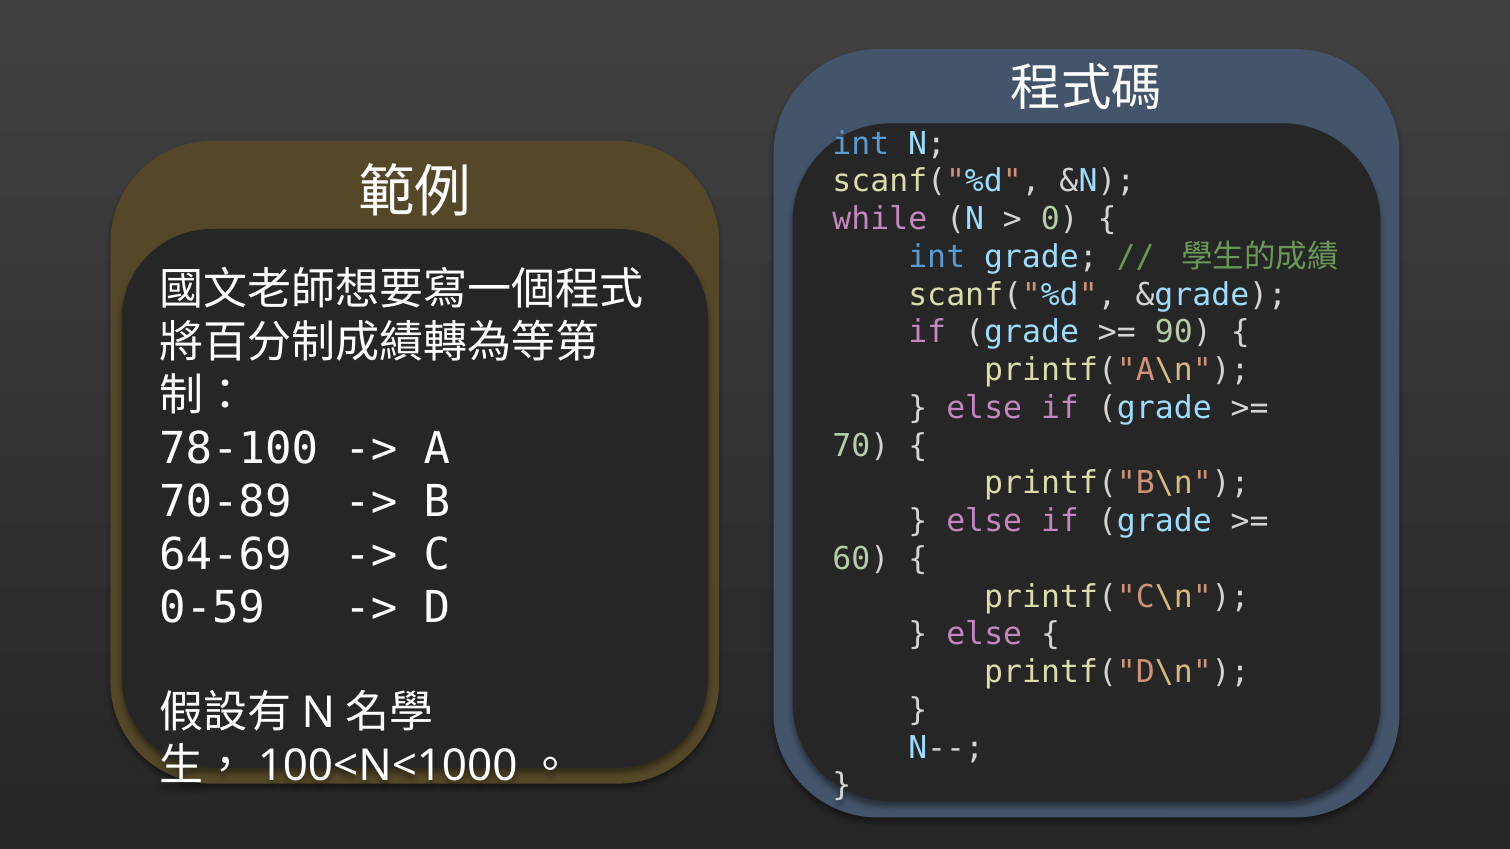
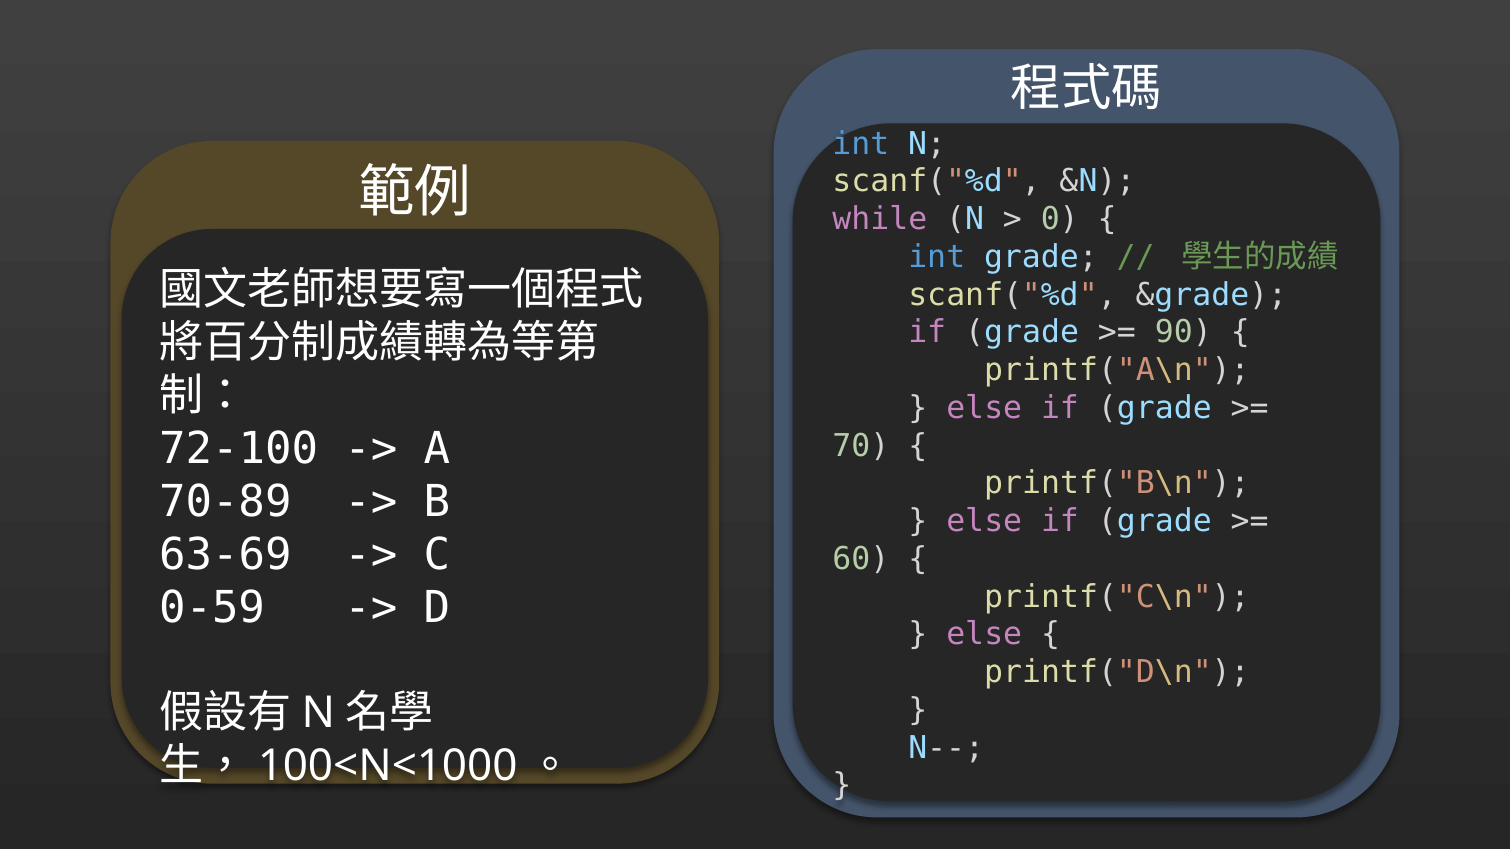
78-100: 78-100 -> 72-100
64-69: 64-69 -> 63-69
